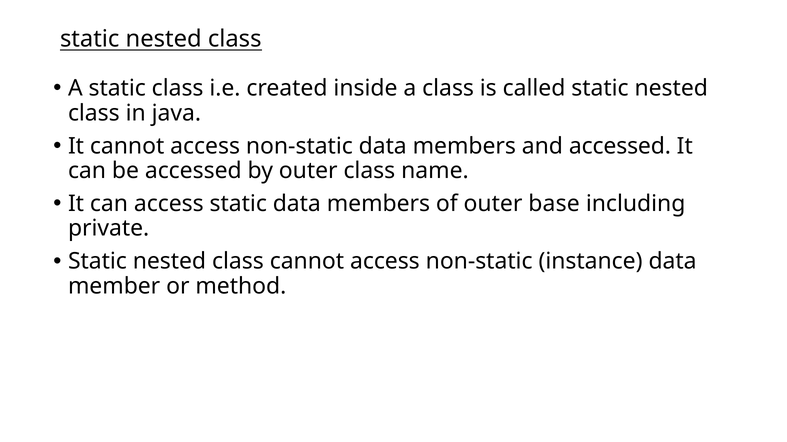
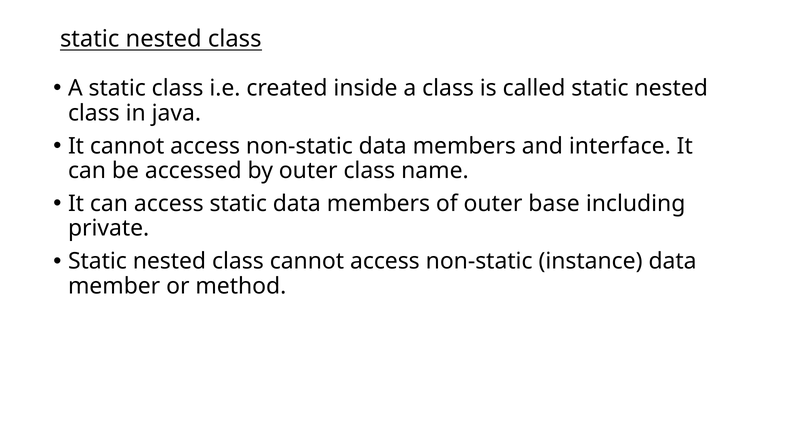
and accessed: accessed -> interface
